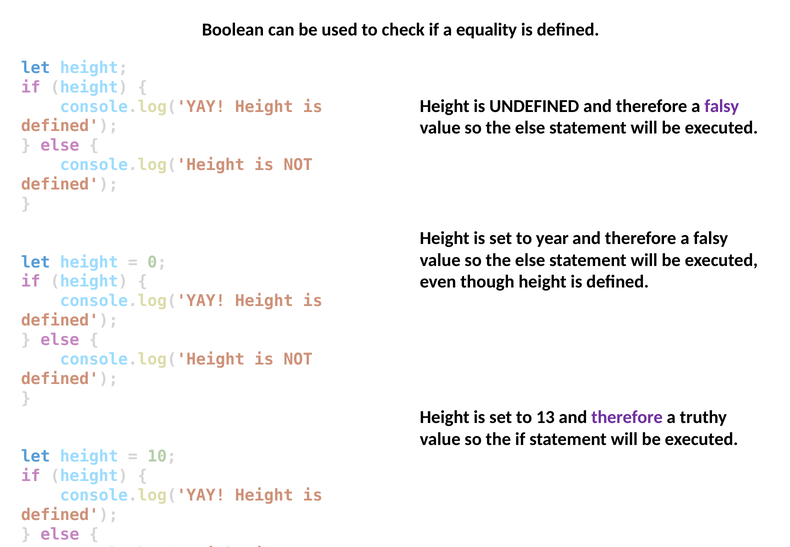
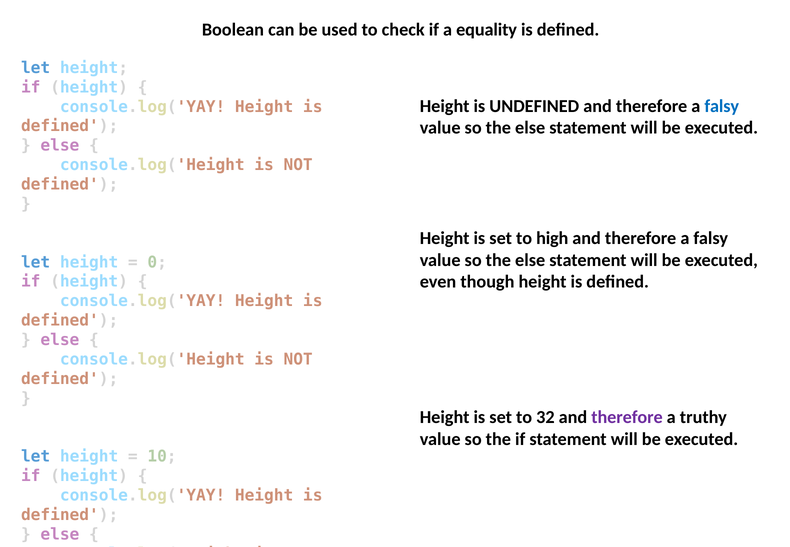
falsy at (722, 106) colour: purple -> blue
year: year -> high
13: 13 -> 32
